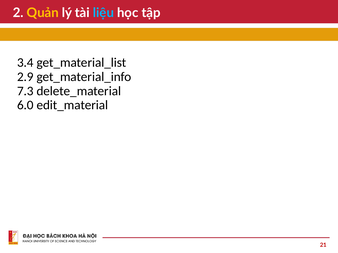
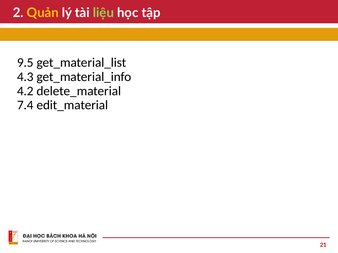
liệu colour: light blue -> light green
3.4: 3.4 -> 9.5
2.9: 2.9 -> 4.3
7.3: 7.3 -> 4.2
6.0: 6.0 -> 7.4
